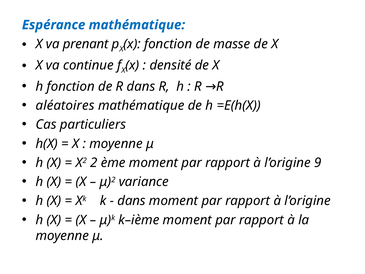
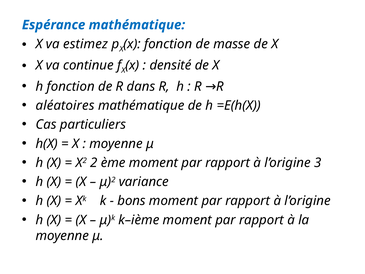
prenant: prenant -> estimez
9: 9 -> 3
dans at (132, 201): dans -> bons
